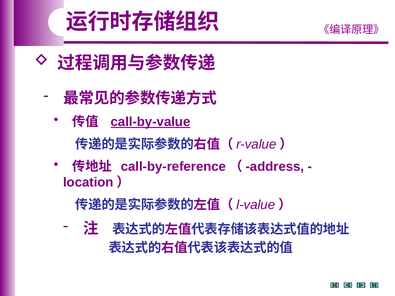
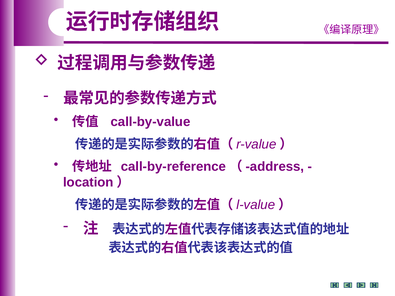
call-by-value underline: present -> none
